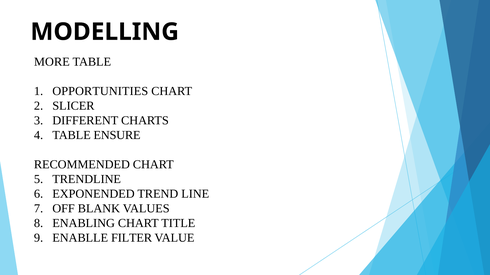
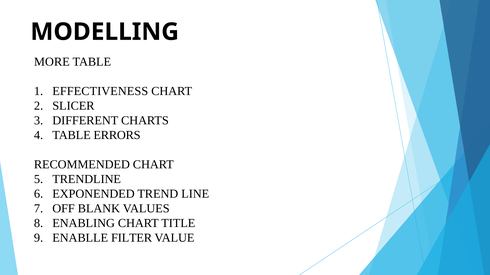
OPPORTUNITIES: OPPORTUNITIES -> EFFECTIVENESS
ENSURE: ENSURE -> ERRORS
